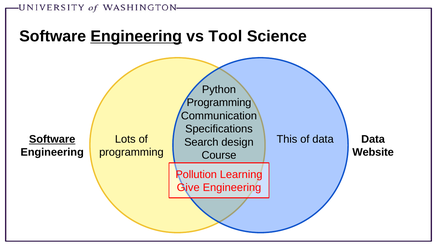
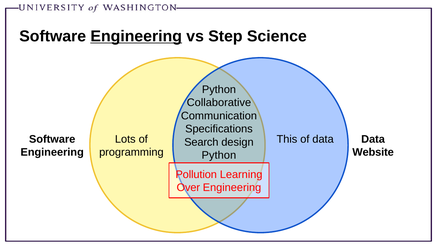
Tool: Tool -> Step
Programming at (219, 103): Programming -> Collaborative
Software at (52, 139) underline: present -> none
Course at (219, 155): Course -> Python
Give: Give -> Over
